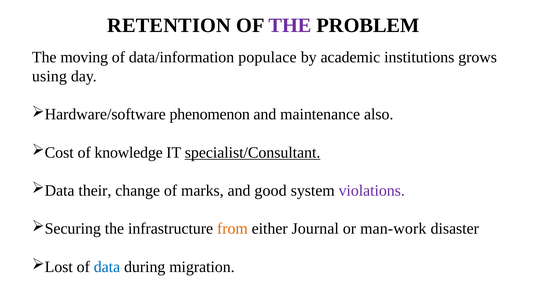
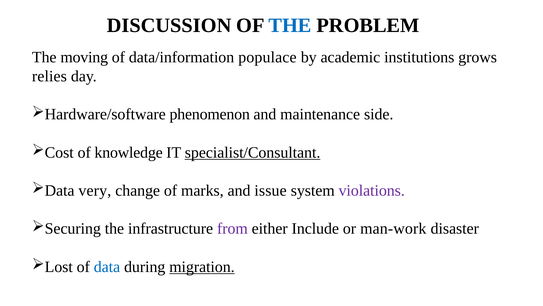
RETENTION: RETENTION -> DISCUSSION
THE at (290, 25) colour: purple -> blue
using: using -> relies
also: also -> side
their: their -> very
good: good -> issue
from colour: orange -> purple
Journal: Journal -> Include
migration underline: none -> present
